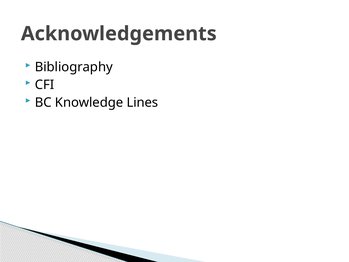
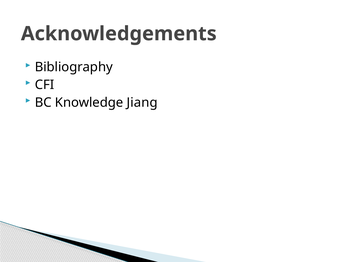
Lines: Lines -> Jiang
